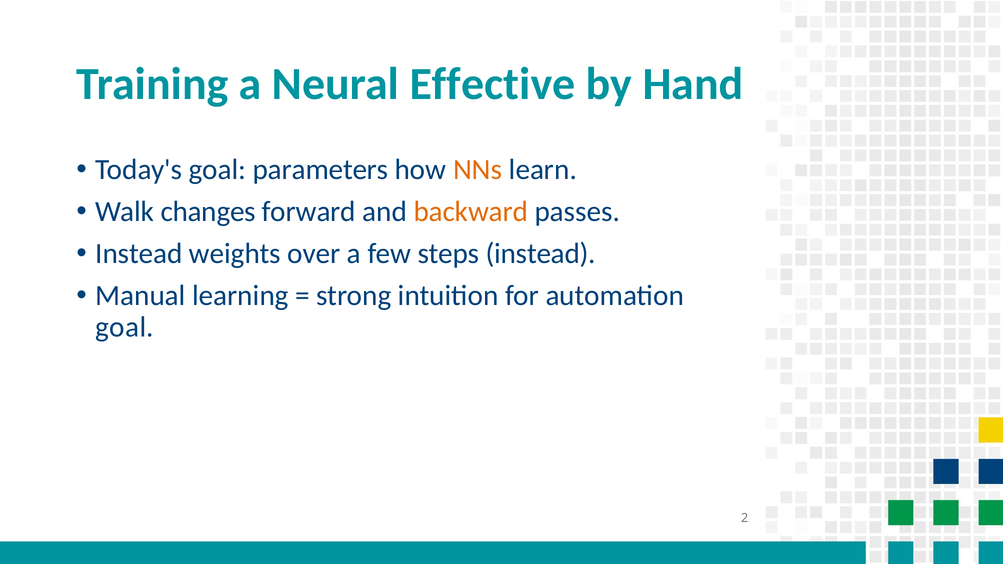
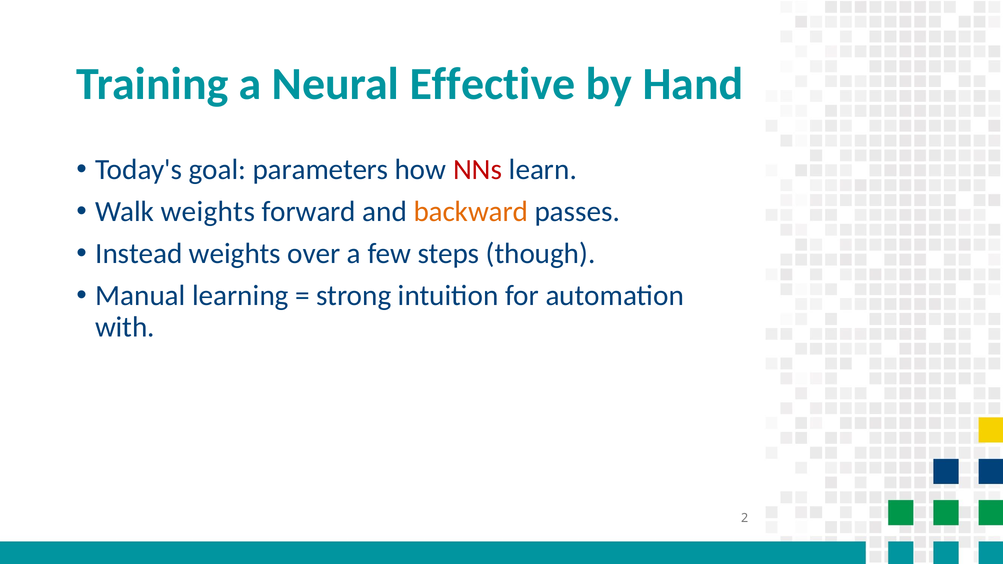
NNs colour: orange -> red
Walk changes: changes -> weights
steps instead: instead -> though
goal at (125, 327): goal -> with
